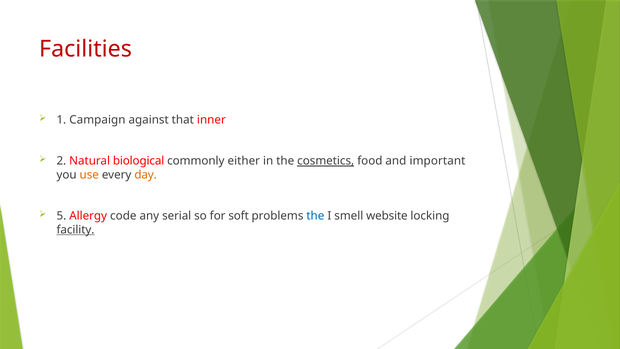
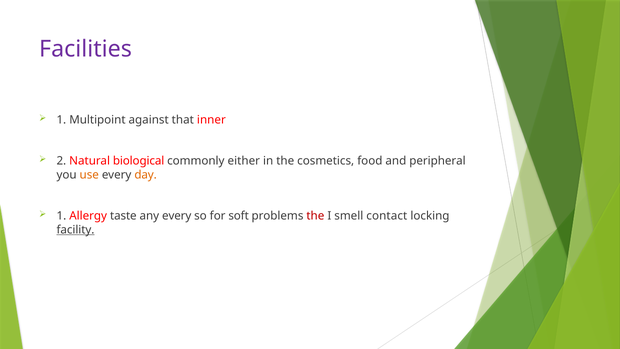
Facilities colour: red -> purple
Campaign: Campaign -> Multipoint
cosmetics underline: present -> none
important: important -> peripheral
5 at (61, 216): 5 -> 1
code: code -> taste
any serial: serial -> every
the at (315, 216) colour: blue -> red
website: website -> contact
